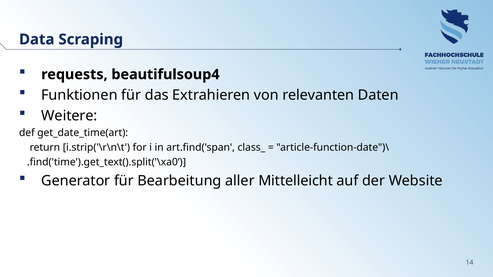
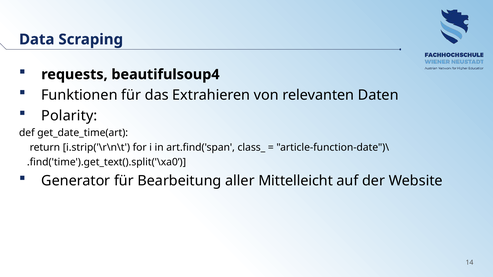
Weitere: Weitere -> Polarity
